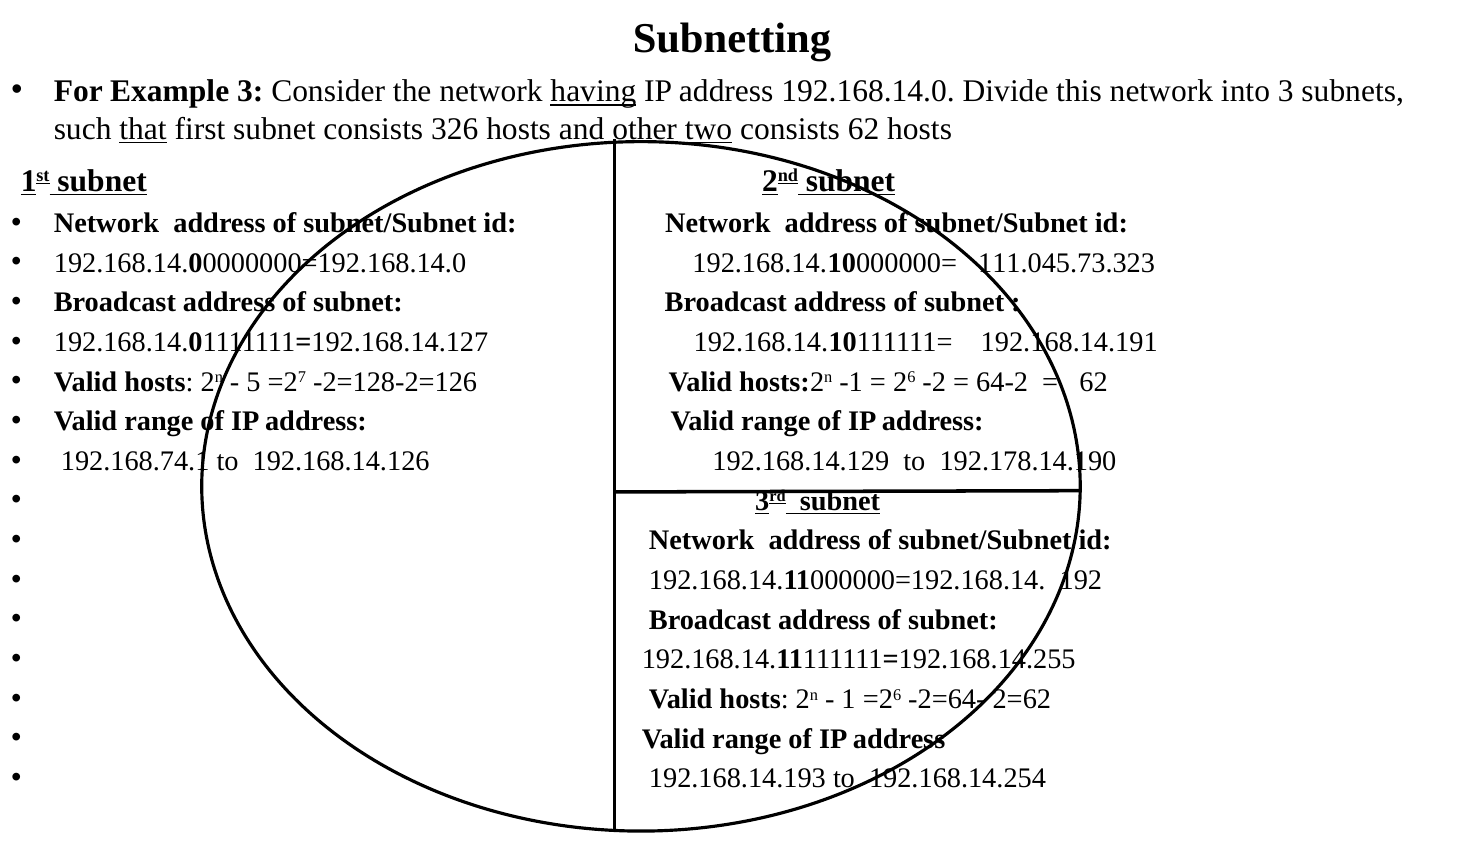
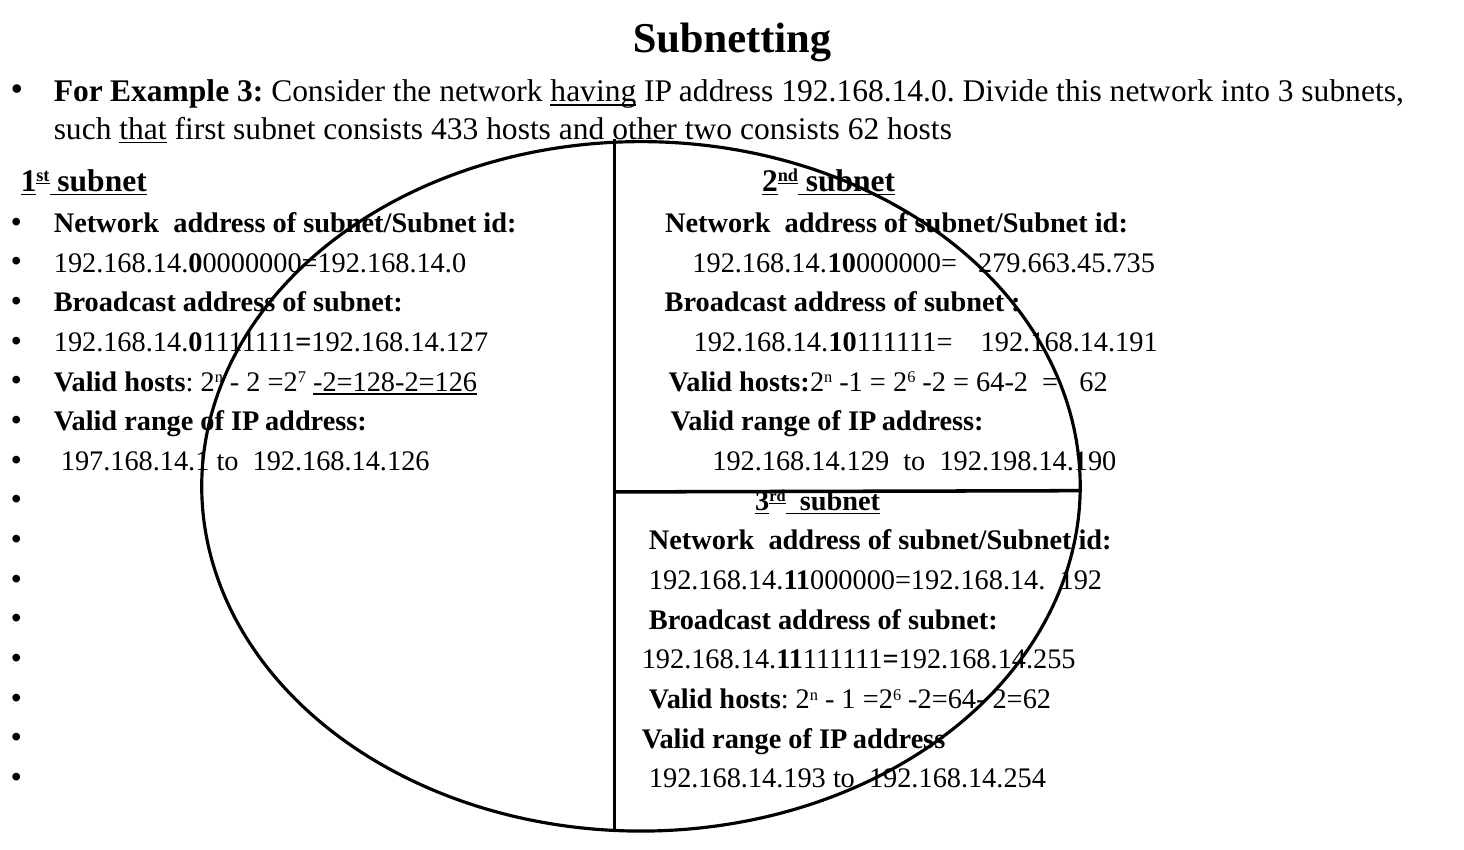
326: 326 -> 433
two underline: present -> none
111.045.73.323: 111.045.73.323 -> 279.663.45.735
5: 5 -> 2
-2=128-2=126 underline: none -> present
192.168.74.1: 192.168.74.1 -> 197.168.14.1
192.178.14.190: 192.178.14.190 -> 192.198.14.190
